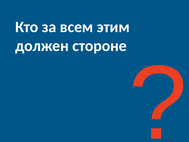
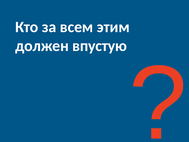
стороне: стороне -> впустую
